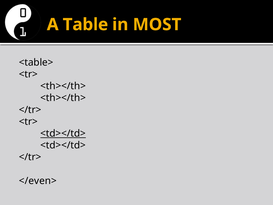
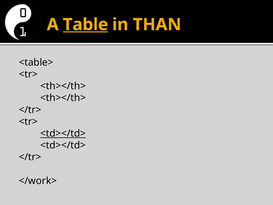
Table underline: none -> present
MOST: MOST -> THAN
</even>: </even> -> </work>
